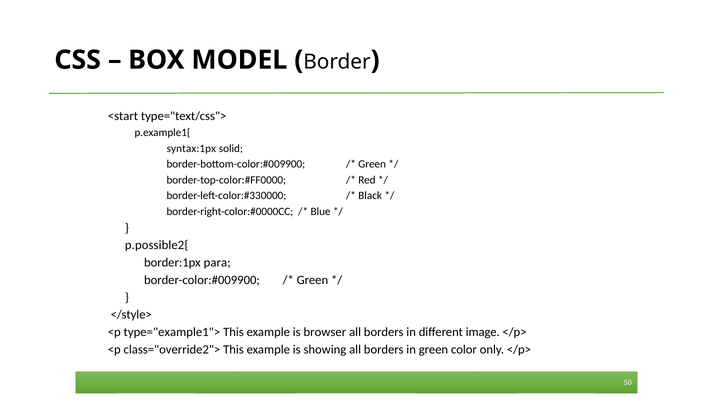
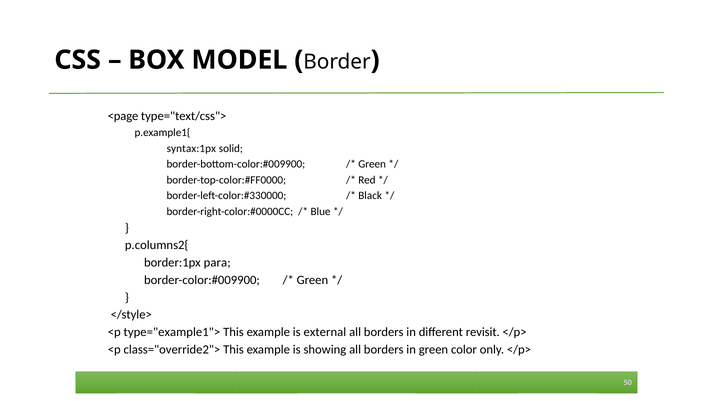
<start: <start -> <page
p.possible2{: p.possible2{ -> p.columns2{
browser: browser -> external
image: image -> revisit
